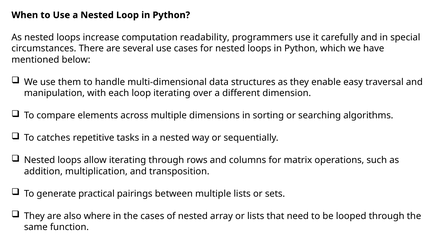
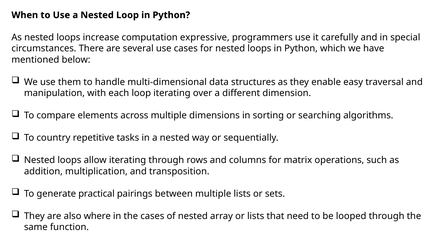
readability: readability -> expressive
catches: catches -> country
